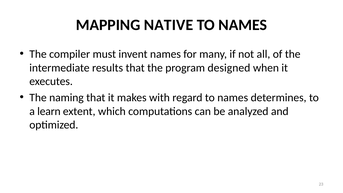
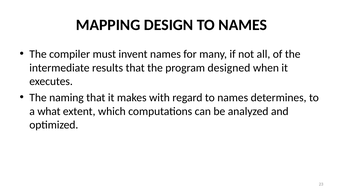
NATIVE: NATIVE -> DESIGN
learn: learn -> what
